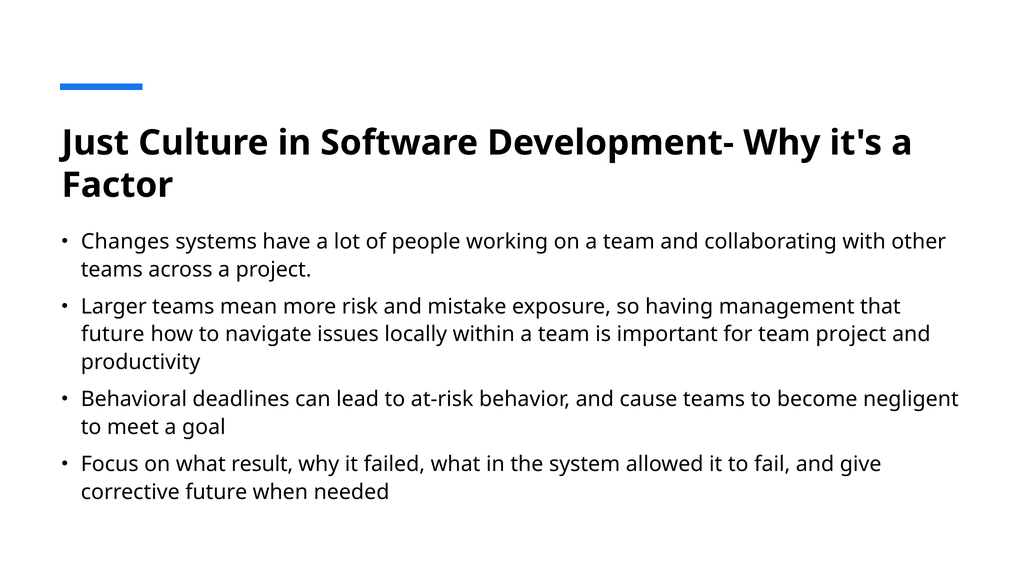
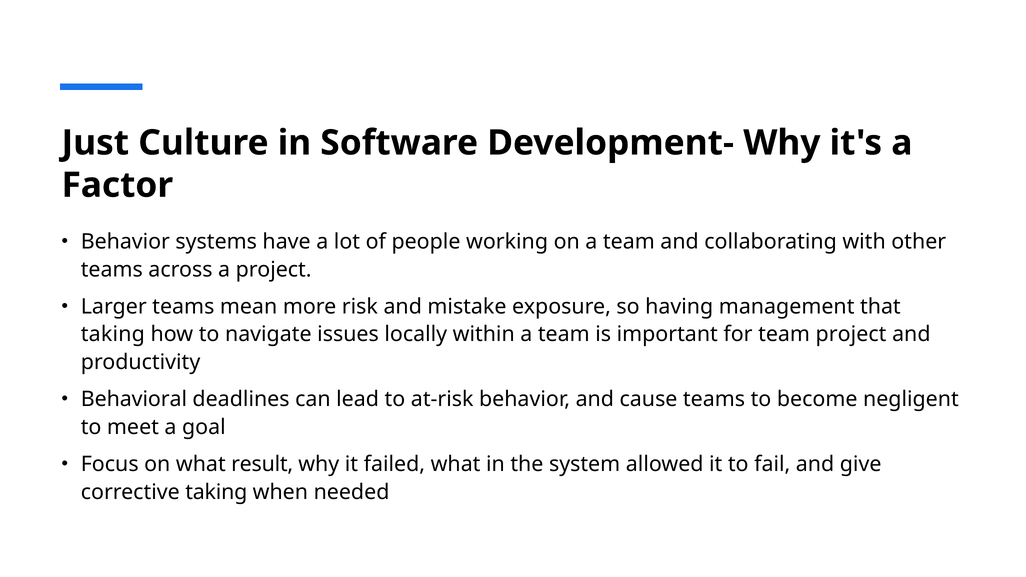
Changes at (125, 242): Changes -> Behavior
future at (113, 334): future -> taking
corrective future: future -> taking
